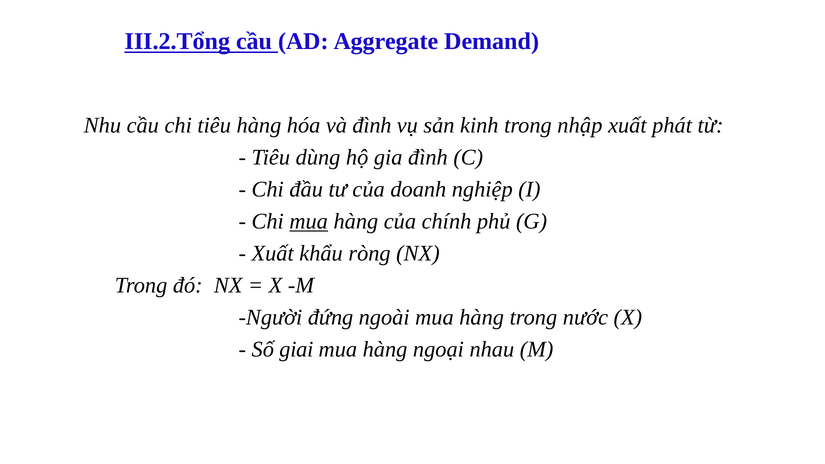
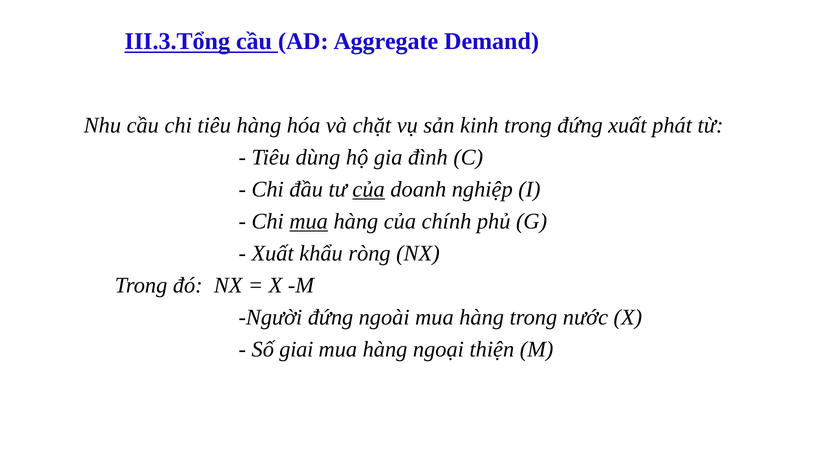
III.2.Tổng: III.2.Tổng -> III.3.Tổng
và đình: đình -> chặt
trong nhập: nhập -> đứng
của at (369, 189) underline: none -> present
nhau: nhau -> thiện
